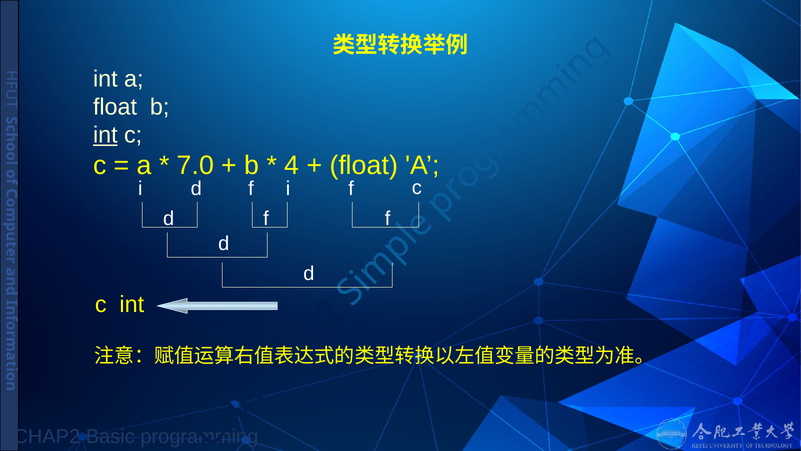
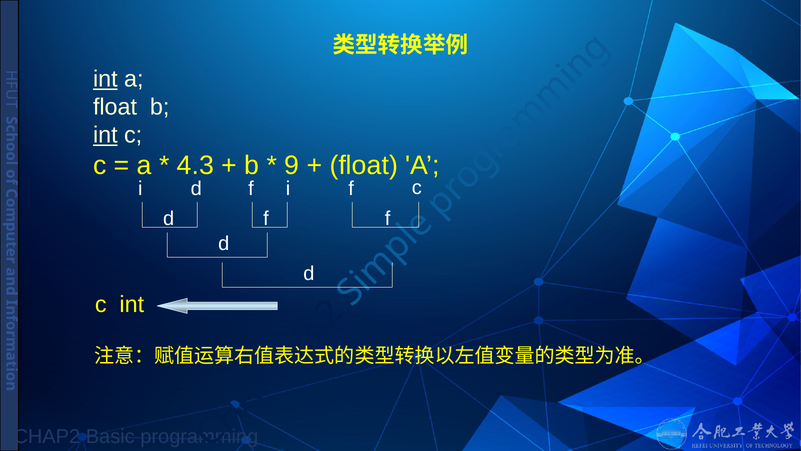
int at (105, 79) underline: none -> present
7.0: 7.0 -> 4.3
4: 4 -> 9
